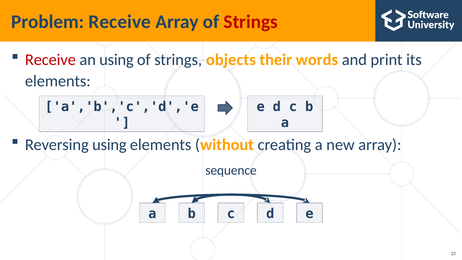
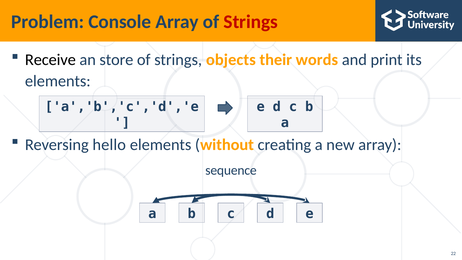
Problem Receive: Receive -> Console
Receive at (50, 60) colour: red -> black
an using: using -> store
Reversing using: using -> hello
